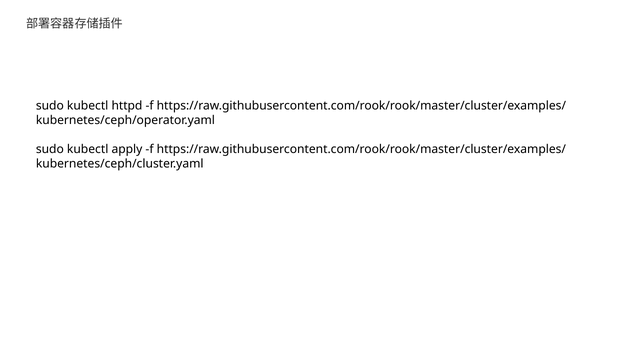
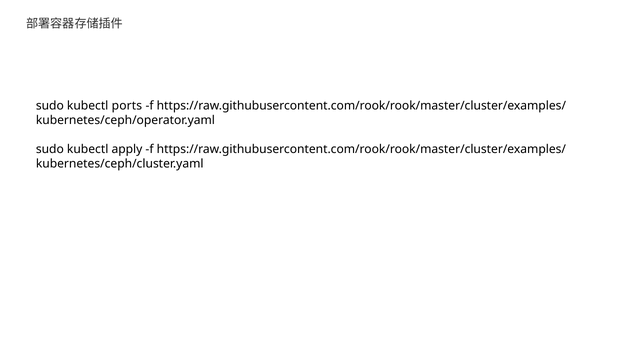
httpd: httpd -> ports
